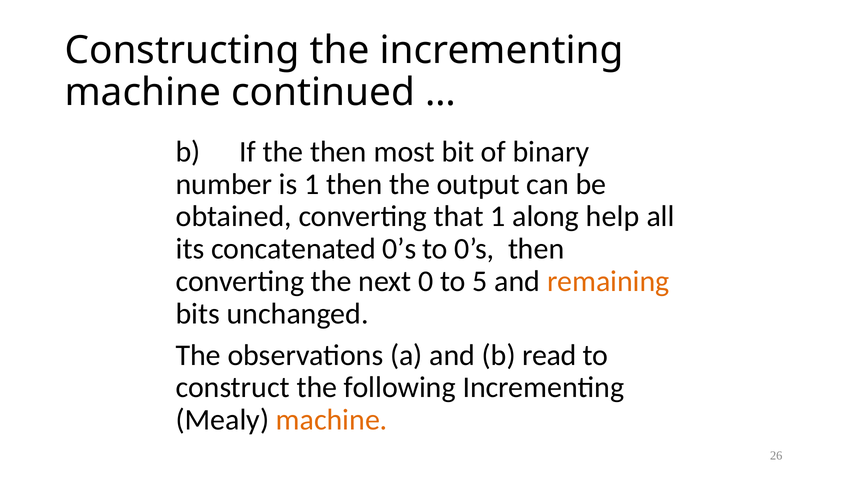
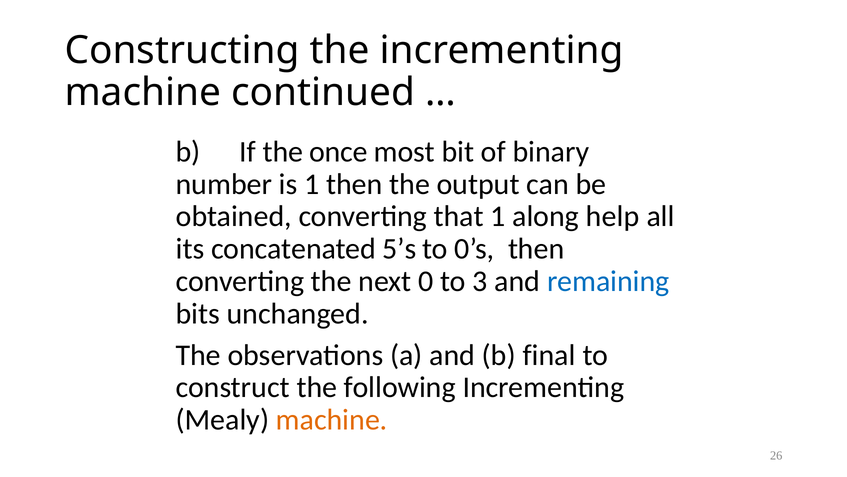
the then: then -> once
concatenated 0’s: 0’s -> 5’s
5: 5 -> 3
remaining colour: orange -> blue
read: read -> final
